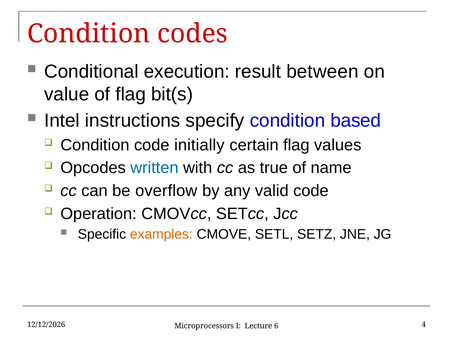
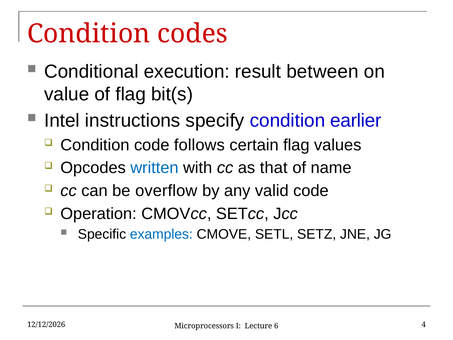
based: based -> earlier
initially: initially -> follows
true: true -> that
examples colour: orange -> blue
